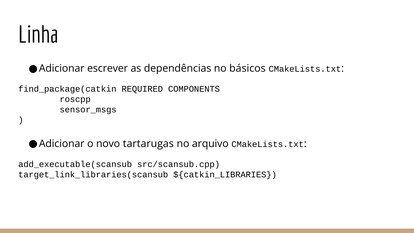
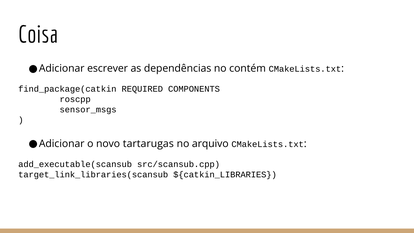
Linha: Linha -> Coisa
básicos: básicos -> contém
